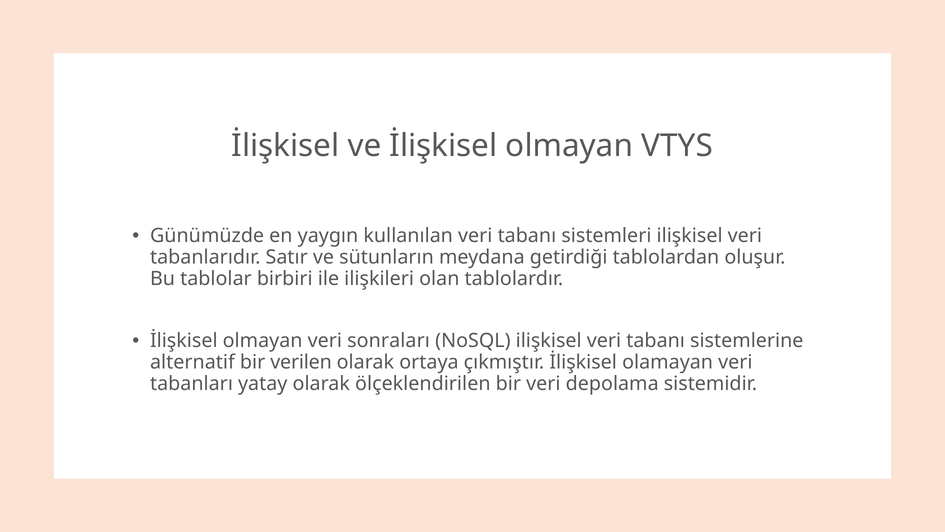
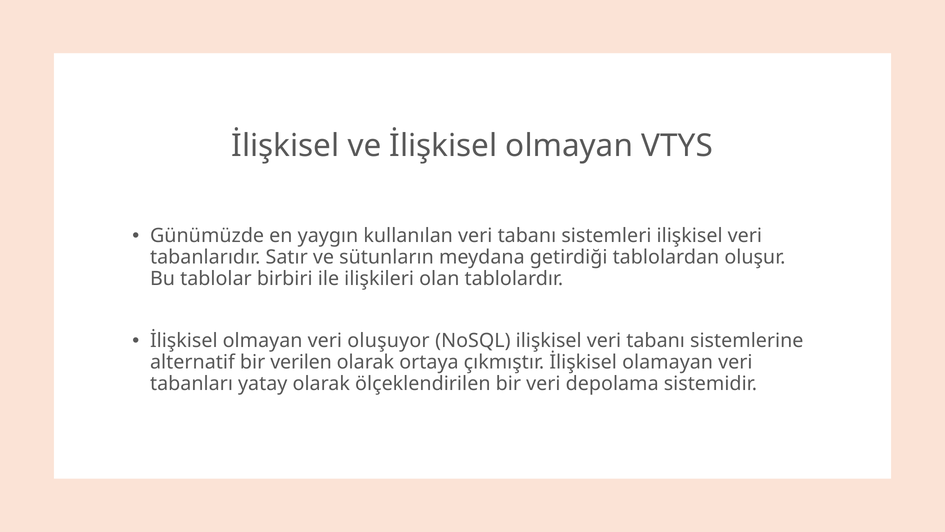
sonraları: sonraları -> oluşuyor
